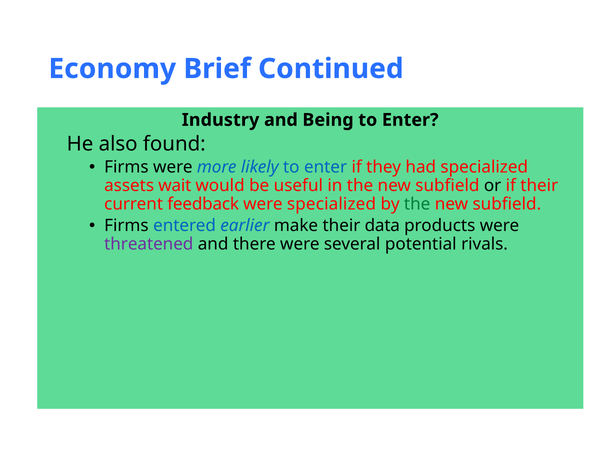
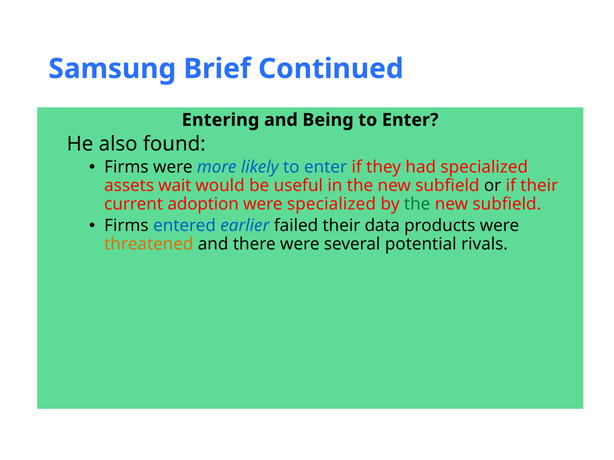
Economy: Economy -> Samsung
Industry: Industry -> Entering
feedback: feedback -> adoption
make: make -> failed
threatened colour: purple -> orange
